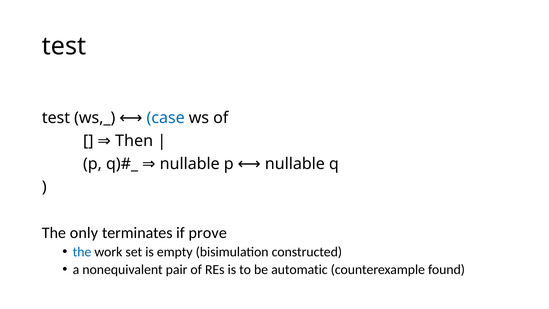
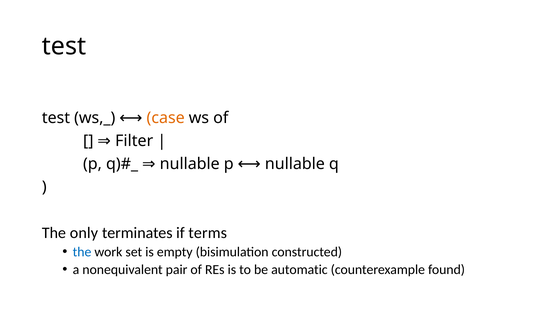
case colour: blue -> orange
Then: Then -> Filter
prove: prove -> terms
